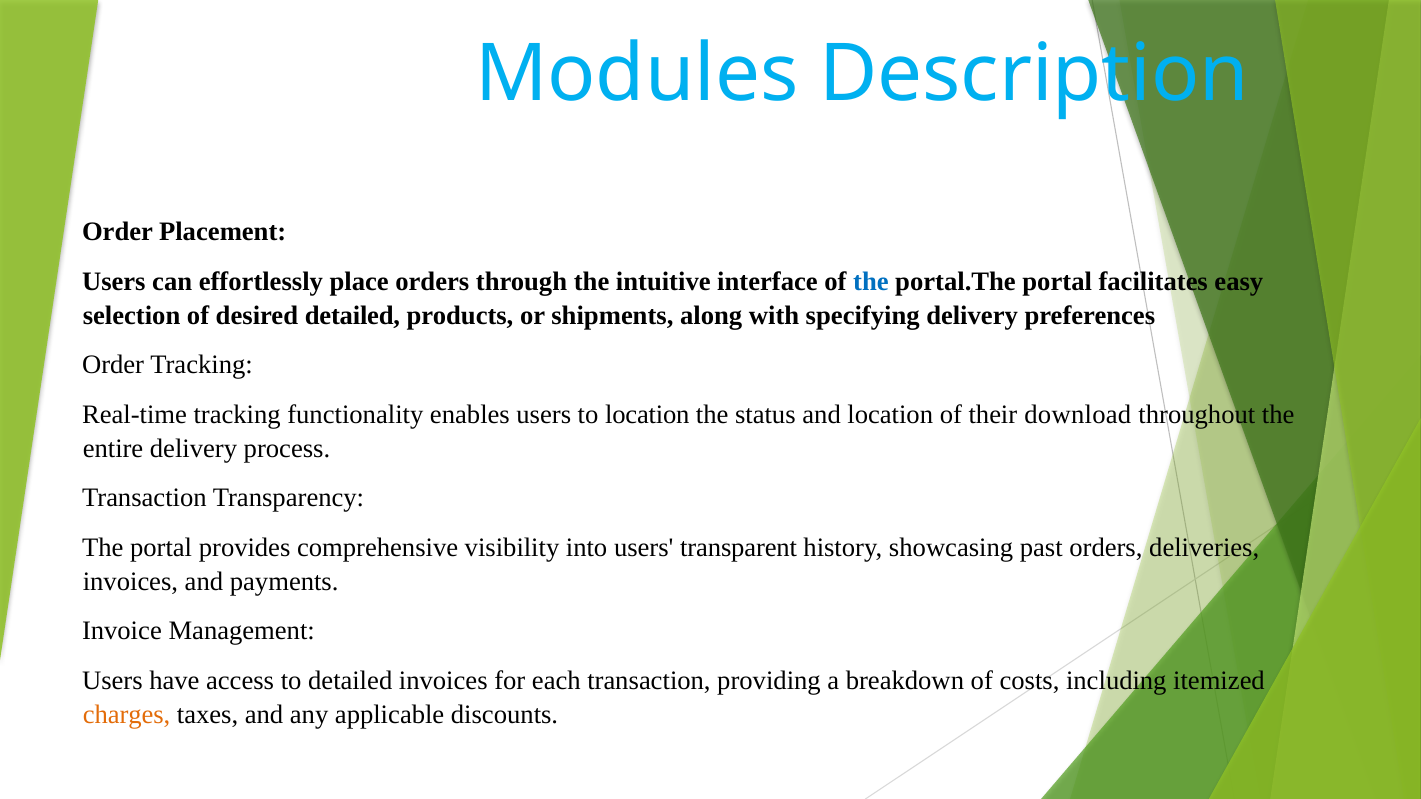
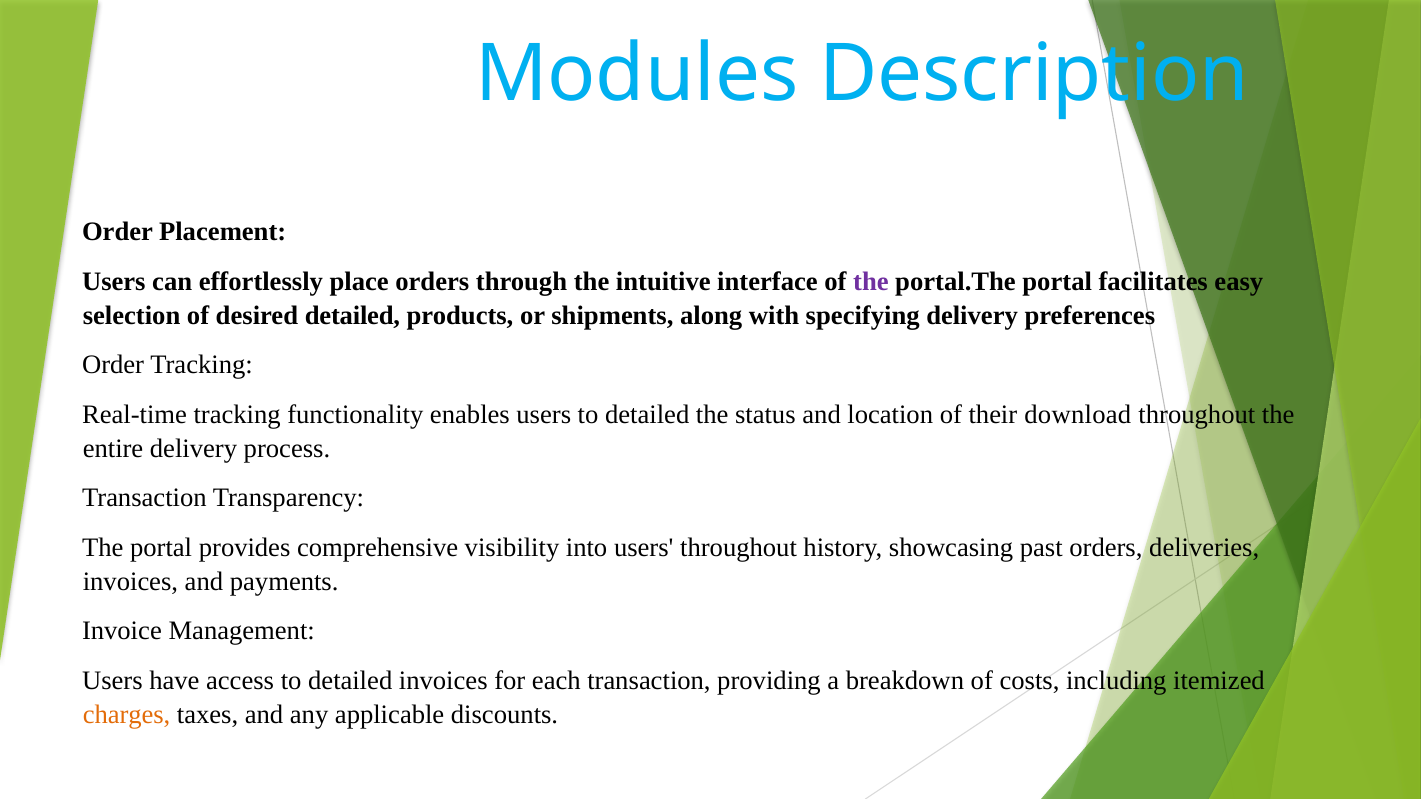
the at (871, 282) colour: blue -> purple
users to location: location -> detailed
users transparent: transparent -> throughout
